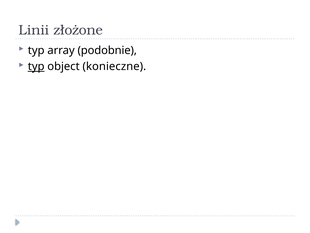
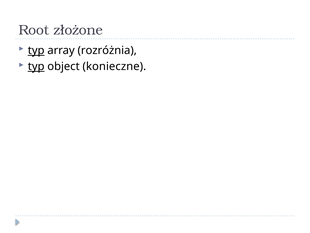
Linii: Linii -> Root
typ at (36, 50) underline: none -> present
podobnie: podobnie -> rozróżnia
